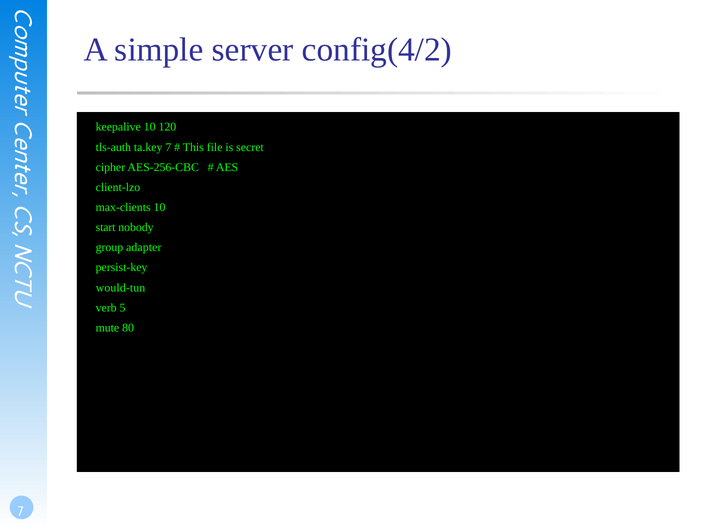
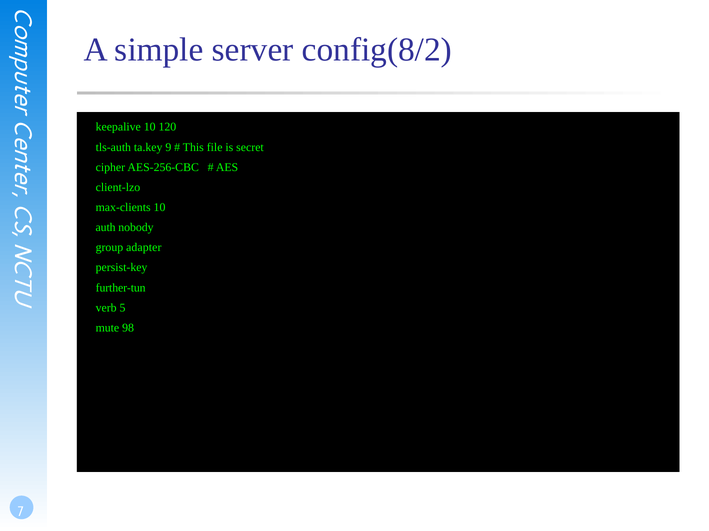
config(4/2: config(4/2 -> config(8/2
ta.key 7: 7 -> 9
start: start -> auth
would-tun: would-tun -> further-tun
80: 80 -> 98
